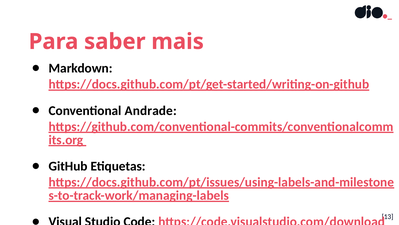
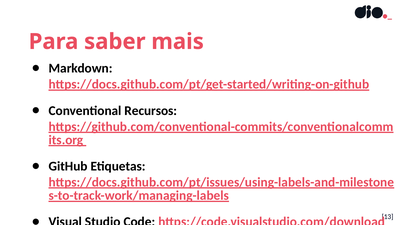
Andrade: Andrade -> Recursos
